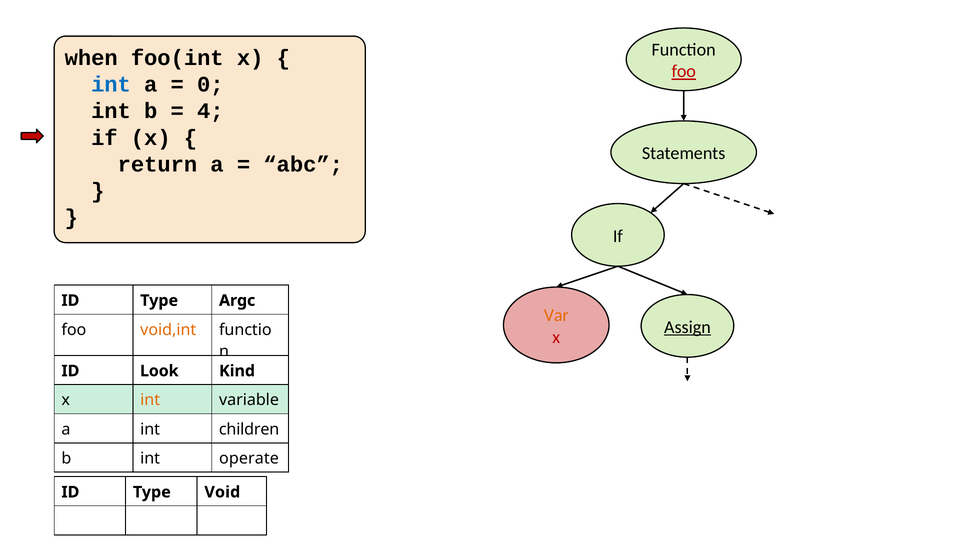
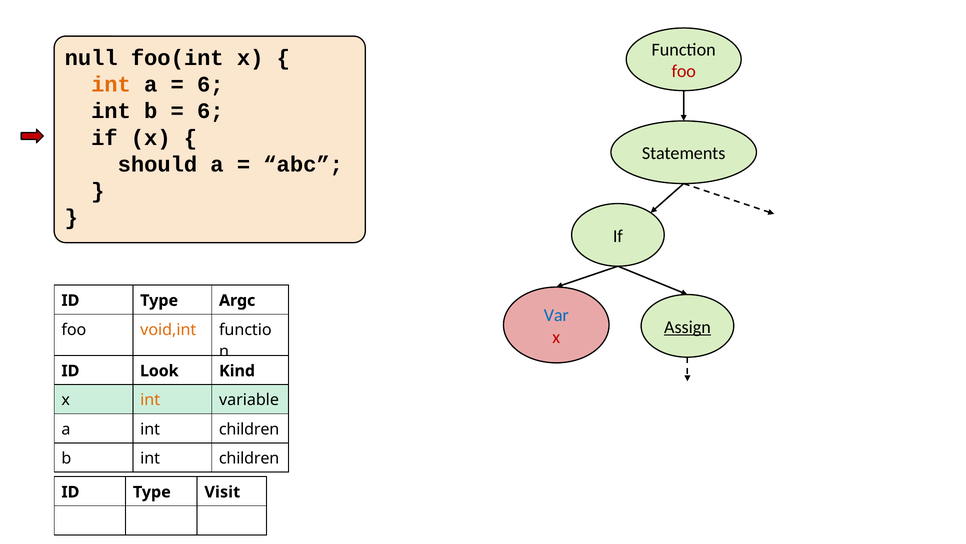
when: when -> null
foo at (684, 71) underline: present -> none
int at (111, 84) colour: blue -> orange
0 at (210, 84): 0 -> 6
4 at (210, 111): 4 -> 6
return: return -> should
Var colour: orange -> blue
b int operate: operate -> children
Void: Void -> Visit
